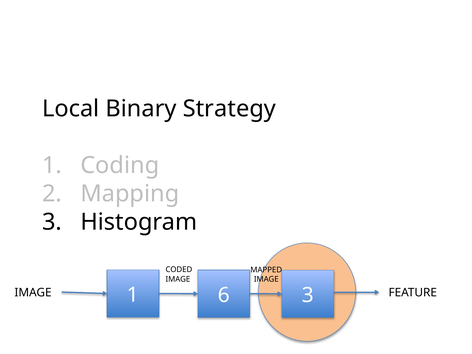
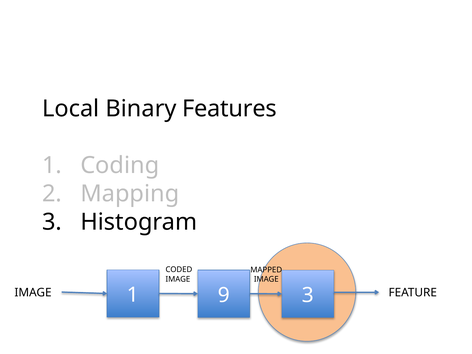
Strategy: Strategy -> Features
6: 6 -> 9
